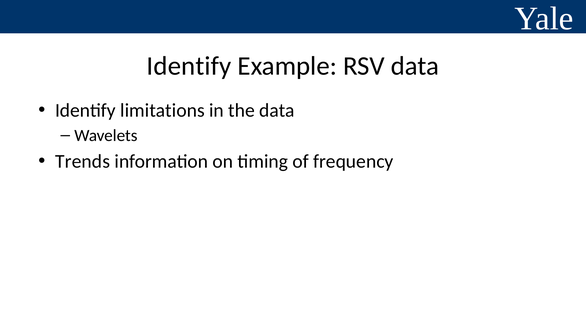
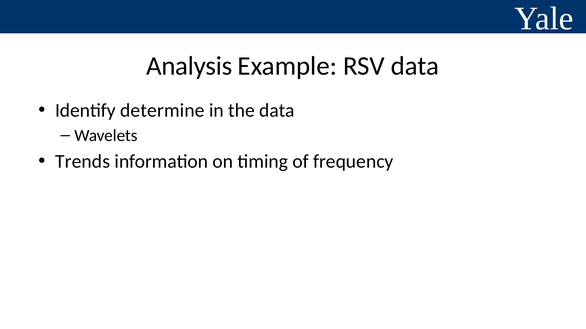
Identify at (189, 66): Identify -> Analysis
limitations: limitations -> determine
